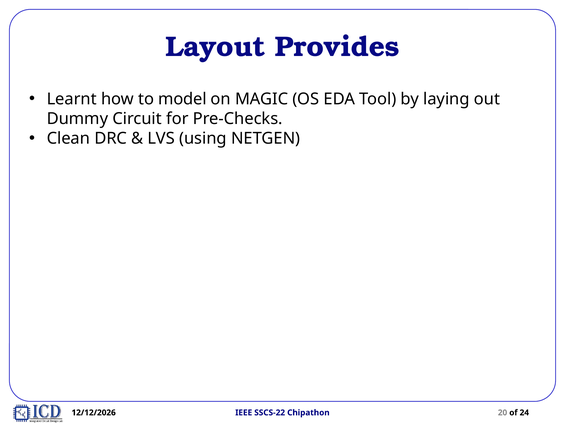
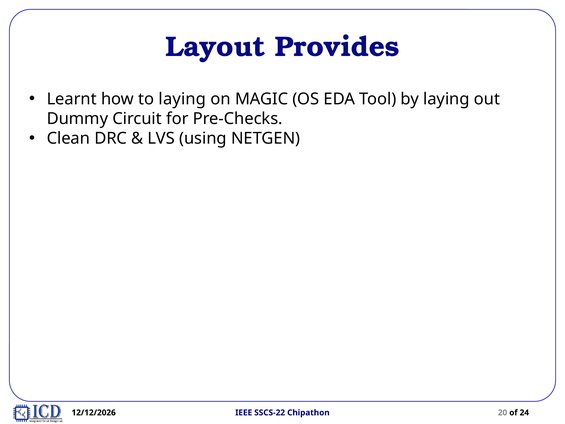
to model: model -> laying
